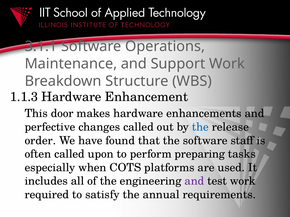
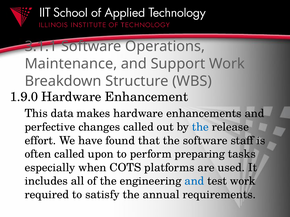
1.1.3: 1.1.3 -> 1.9.0
door: door -> data
order: order -> effort
and at (194, 181) colour: purple -> blue
